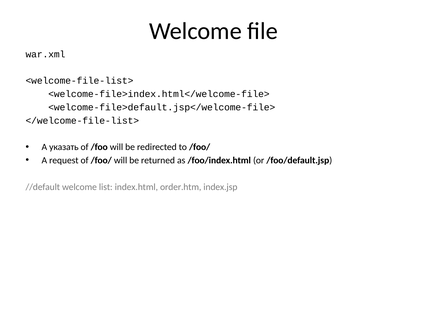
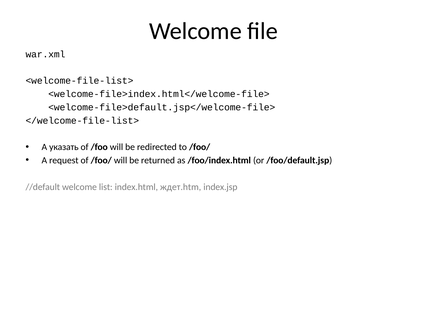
order.htm: order.htm -> ждет.htm
